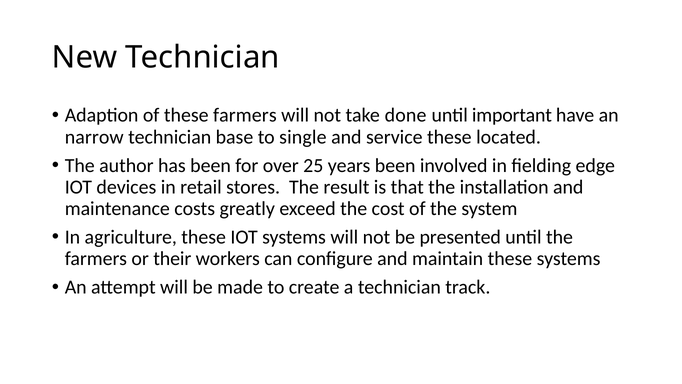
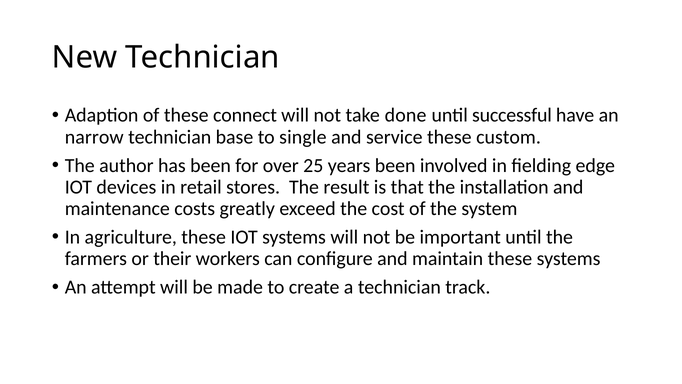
these farmers: farmers -> connect
important: important -> successful
located: located -> custom
presented: presented -> important
